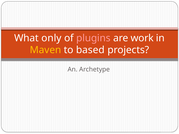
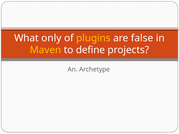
plugins colour: pink -> yellow
work: work -> false
based: based -> define
